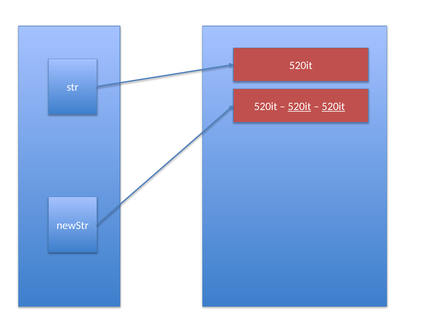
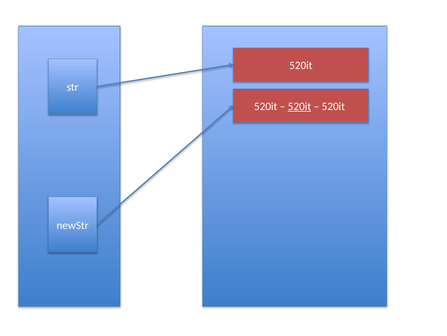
520it at (333, 106) underline: present -> none
